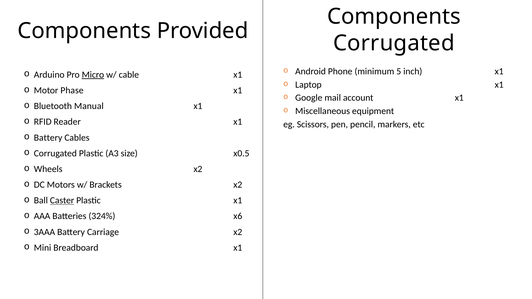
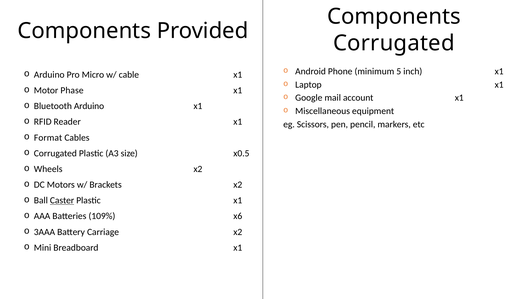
Micro underline: present -> none
Bluetooth Manual: Manual -> Arduino
Battery at (48, 138): Battery -> Format
324%: 324% -> 109%
